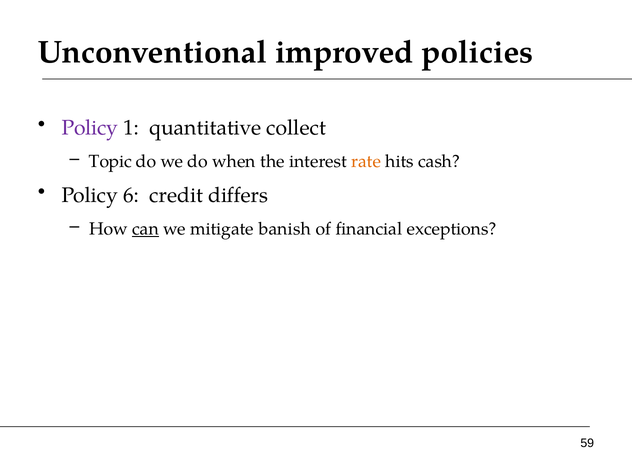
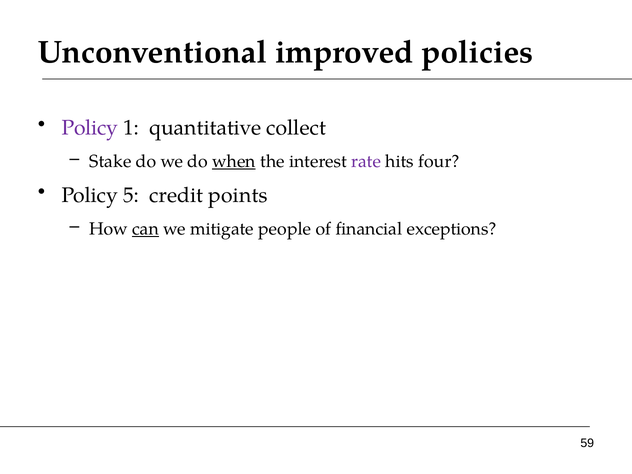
Topic: Topic -> Stake
when underline: none -> present
rate colour: orange -> purple
cash: cash -> four
6: 6 -> 5
differs: differs -> points
banish: banish -> people
